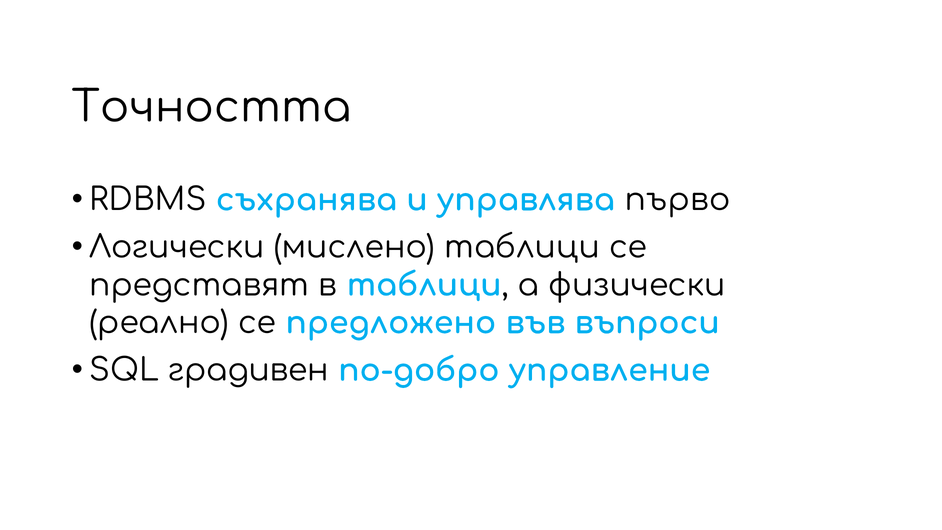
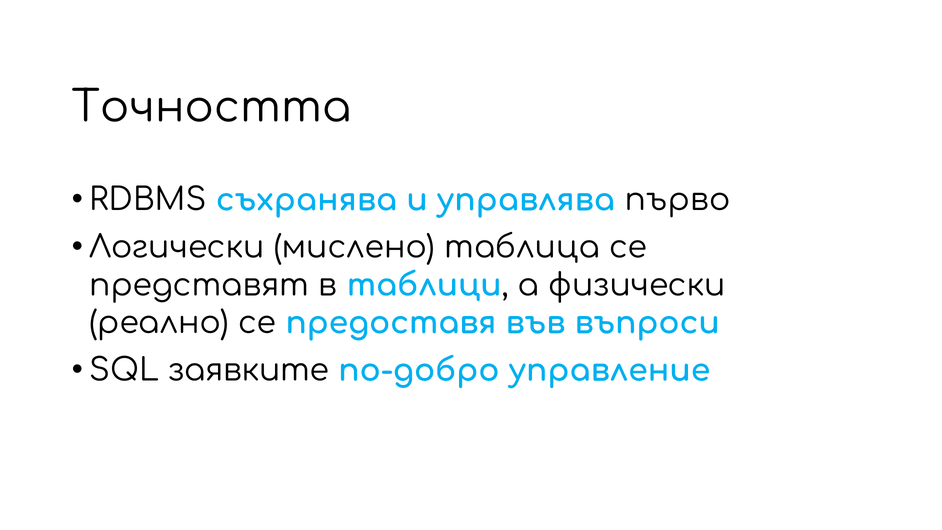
мислено таблици: таблици -> таблица
предложено: предложено -> предоставя
градивен: градивен -> заявките
